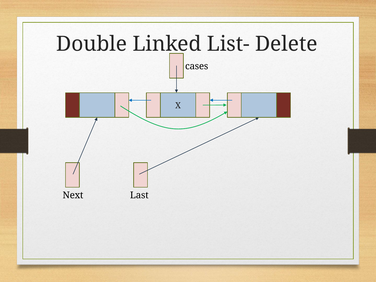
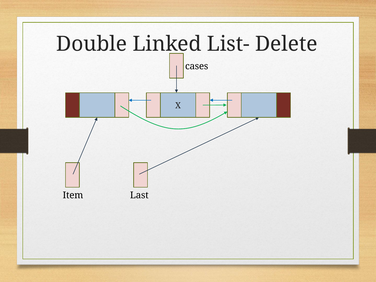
Next: Next -> Item
